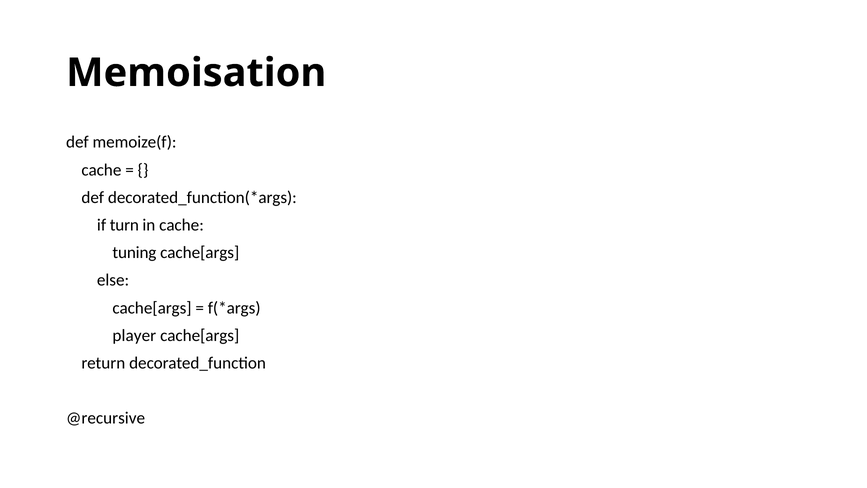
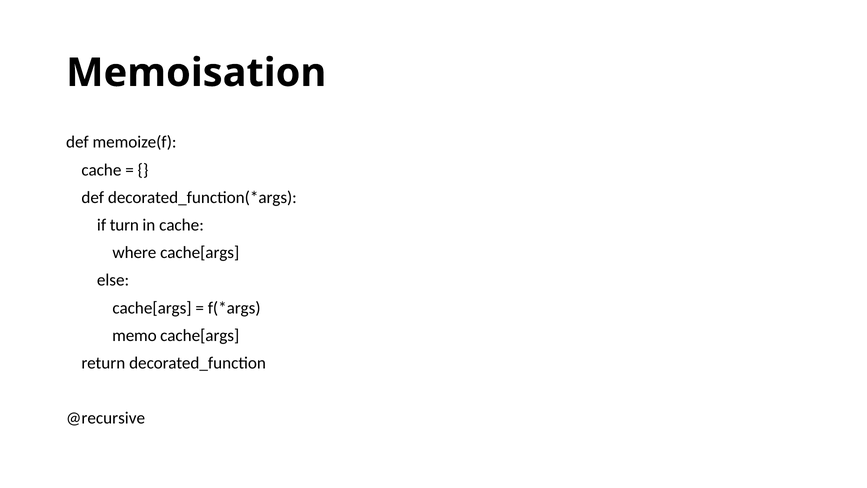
tuning: tuning -> where
player: player -> memo
